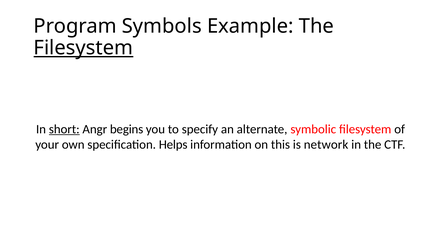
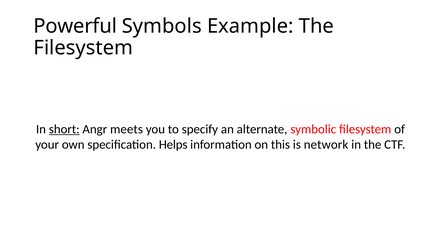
Program: Program -> Powerful
Filesystem at (83, 48) underline: present -> none
begins: begins -> meets
